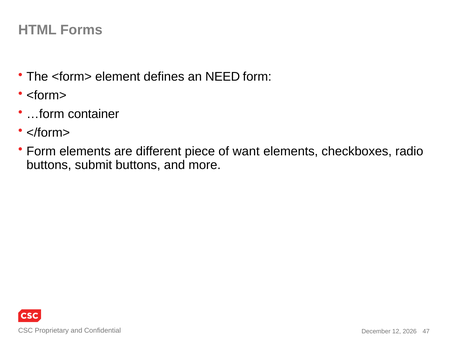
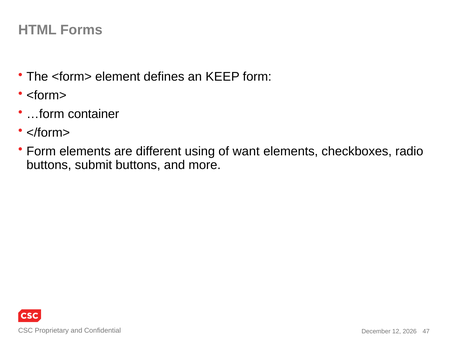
NEED: NEED -> KEEP
piece: piece -> using
